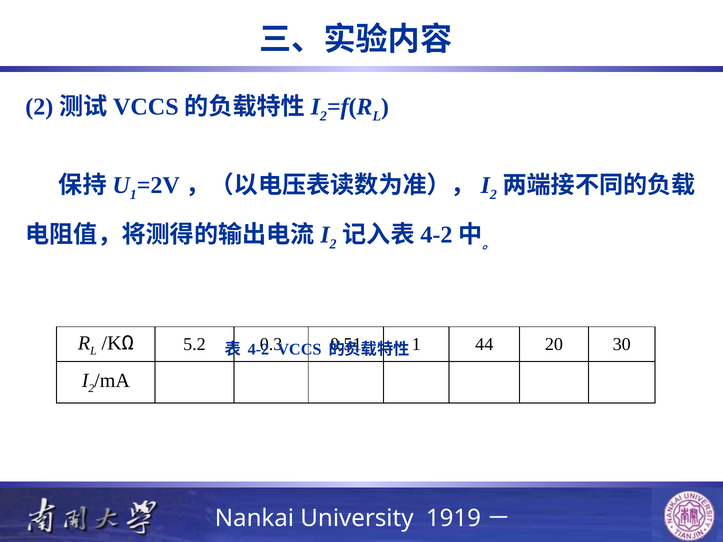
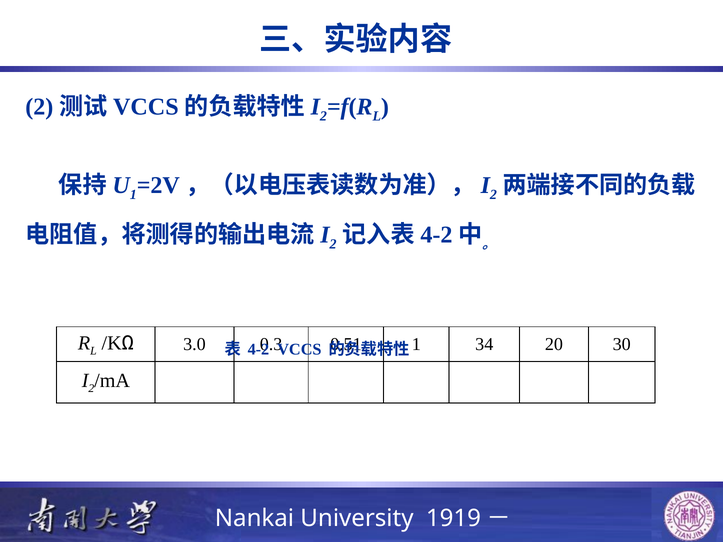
5.2: 5.2 -> 3.0
44: 44 -> 34
